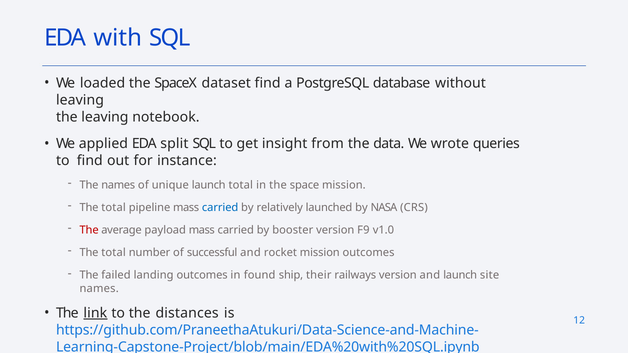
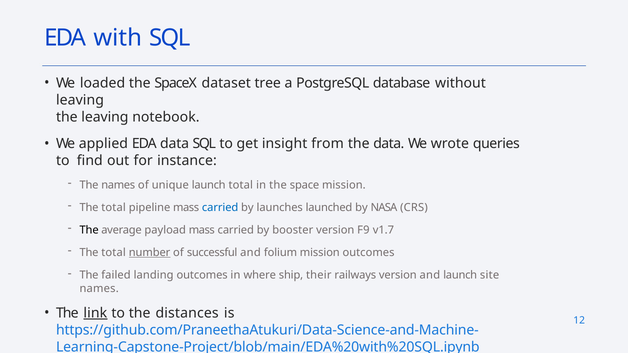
dataset find: find -> tree
EDA split: split -> data
relatively: relatively -> launches
The at (89, 230) colour: red -> black
v1.0: v1.0 -> v1.7
number underline: none -> present
rocket: rocket -> folium
found: found -> where
